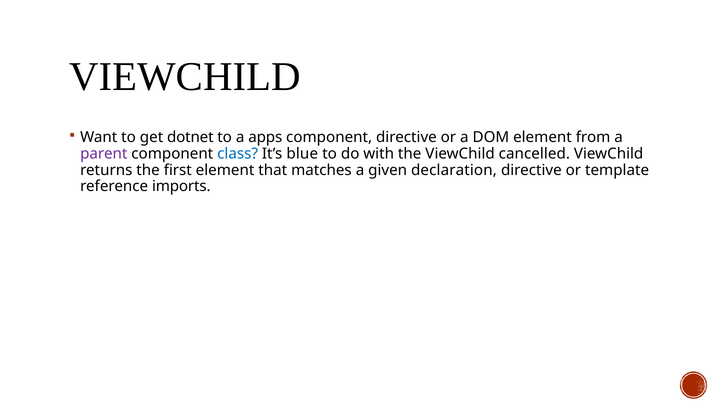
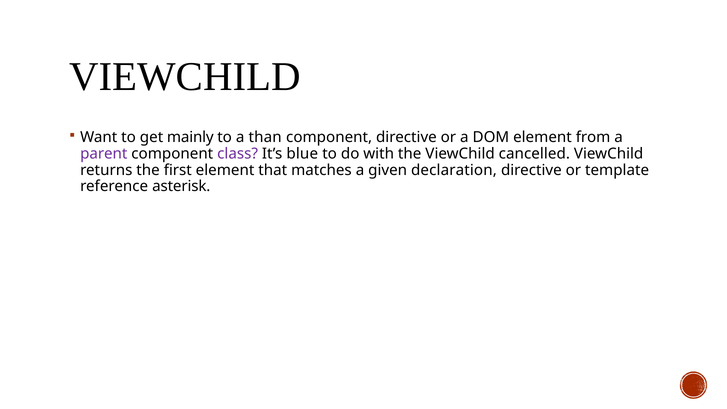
dotnet: dotnet -> mainly
apps: apps -> than
class colour: blue -> purple
imports: imports -> asterisk
